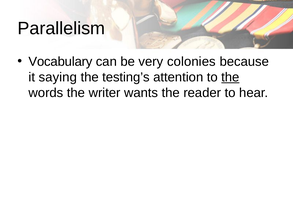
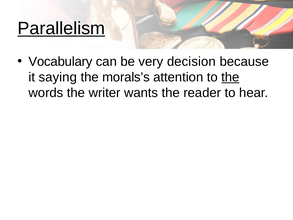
Parallelism underline: none -> present
colonies: colonies -> decision
testing’s: testing’s -> morals’s
